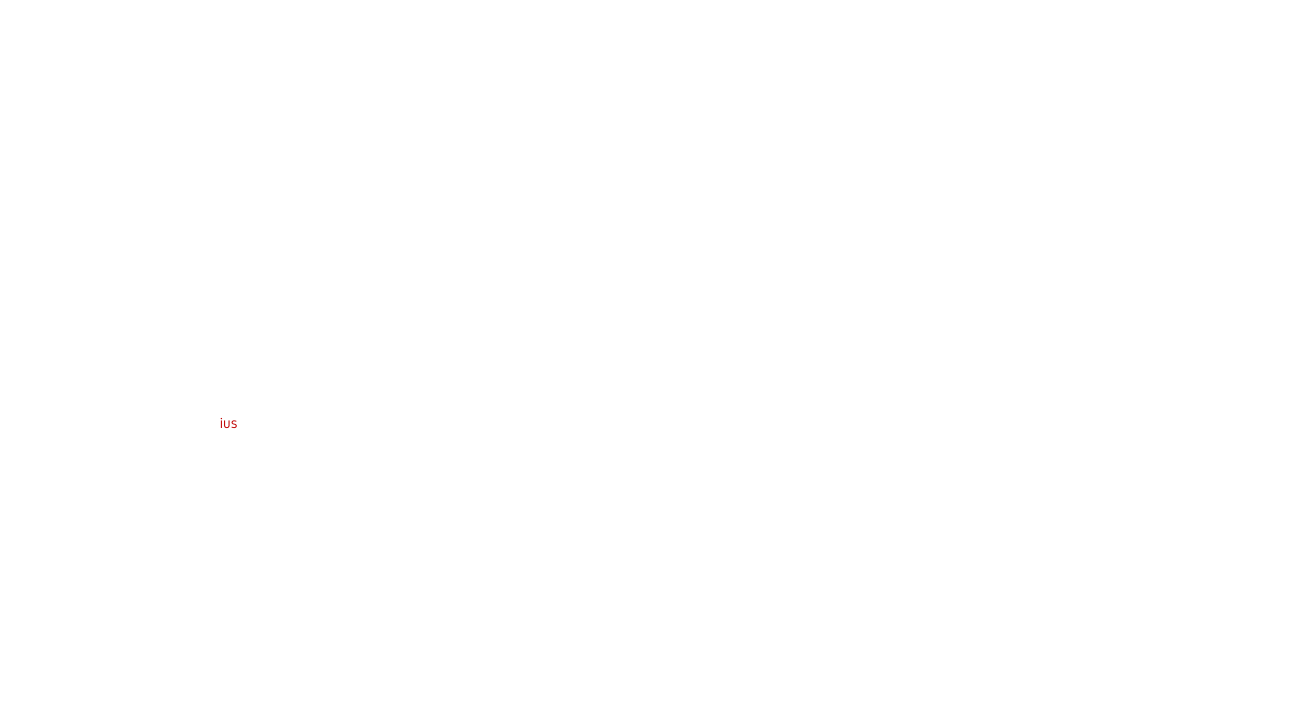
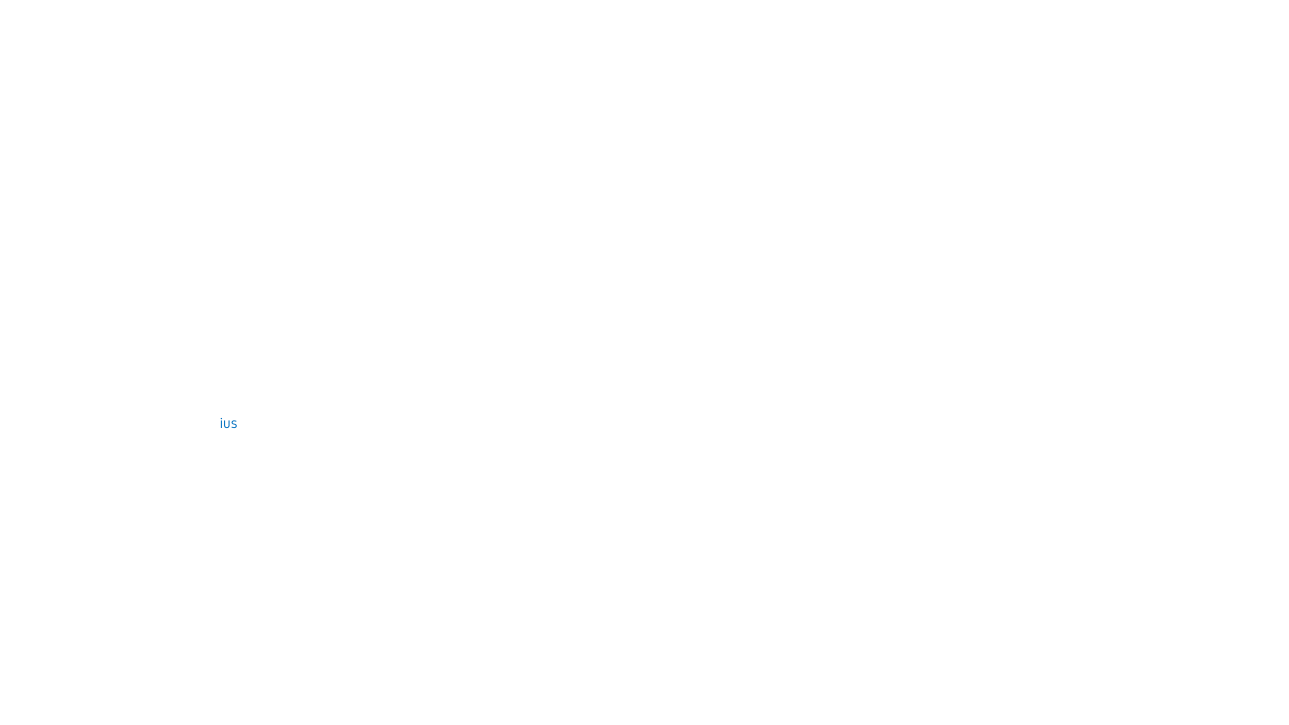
ius at (229, 424) colour: red -> blue
